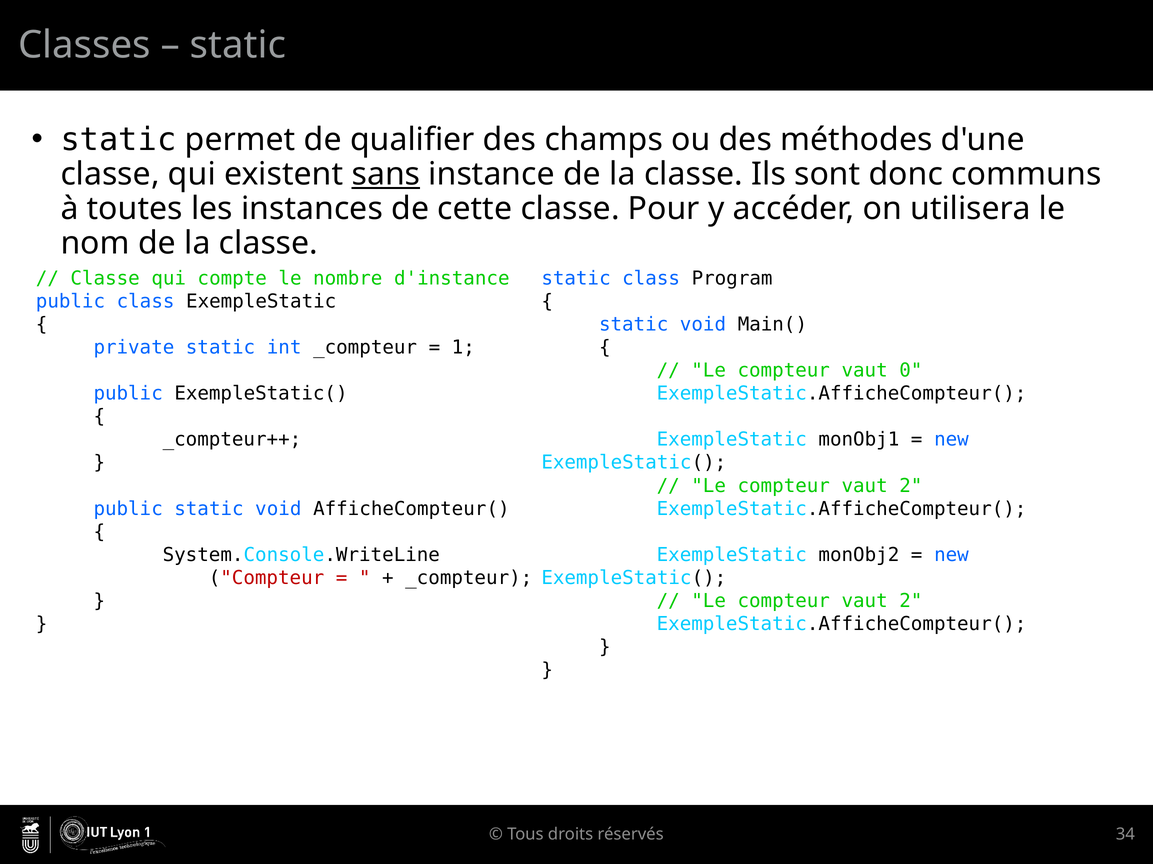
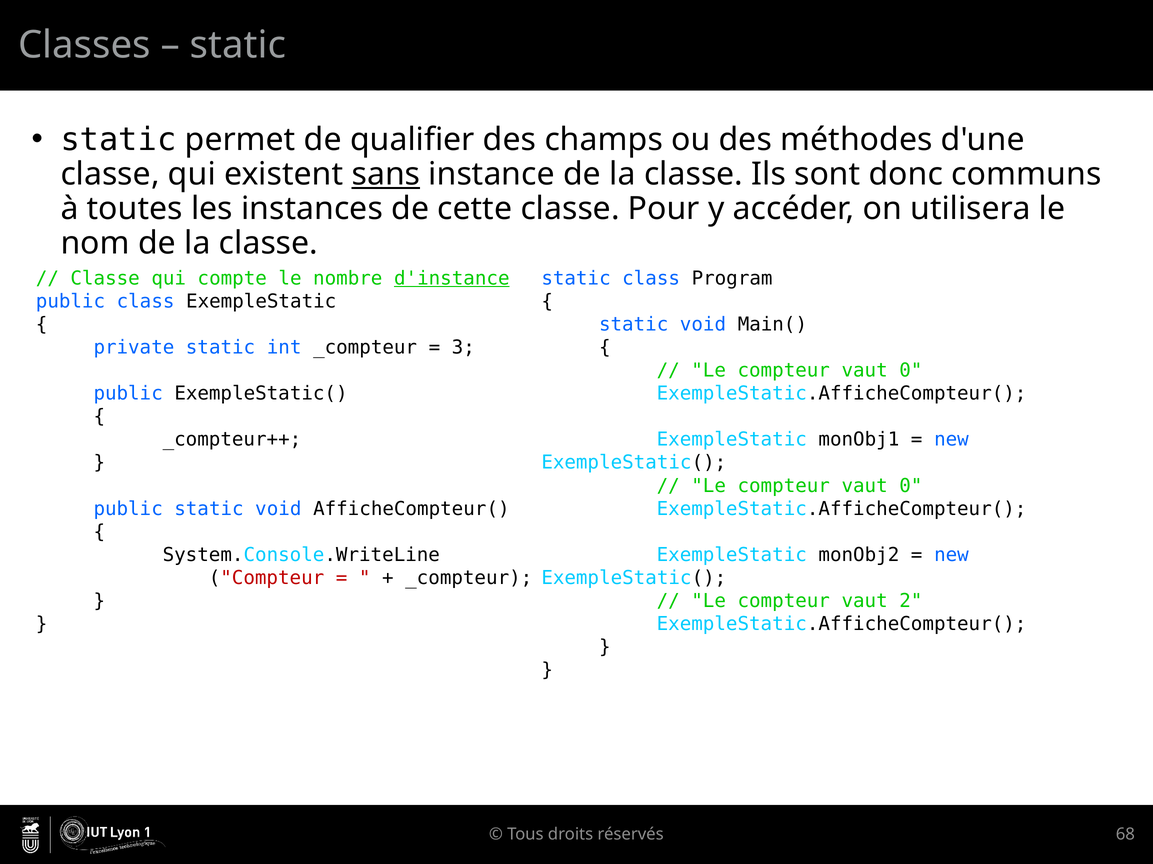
d'instance underline: none -> present
1: 1 -> 3
2 at (911, 486): 2 -> 0
34: 34 -> 68
